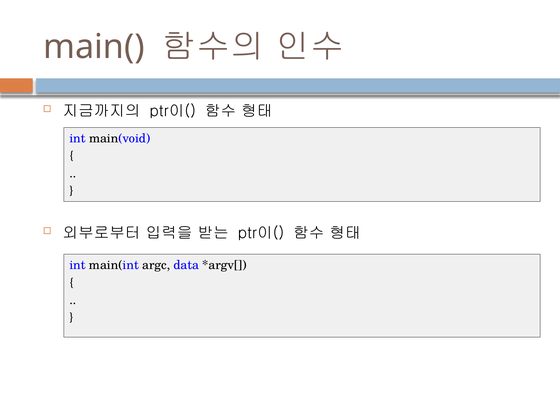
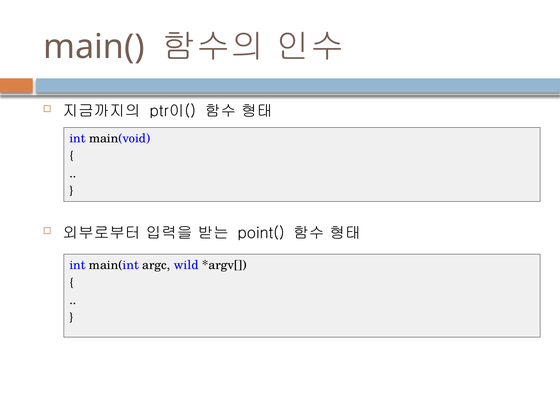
ptr이( at (261, 233): ptr이( -> point(
data: data -> wild
